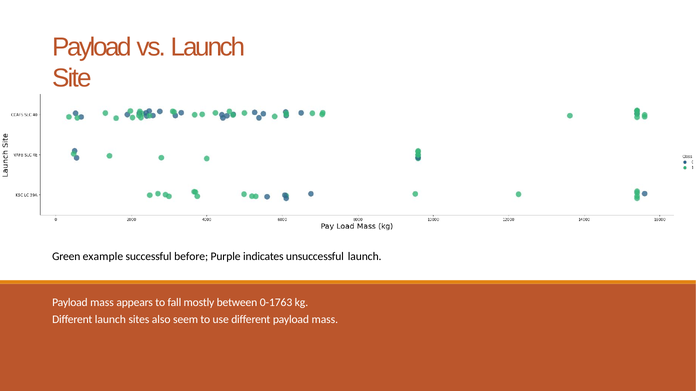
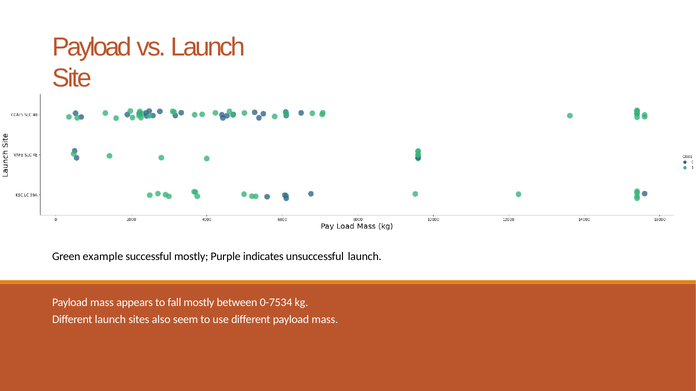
successful before: before -> mostly
0-1763: 0-1763 -> 0-7534
